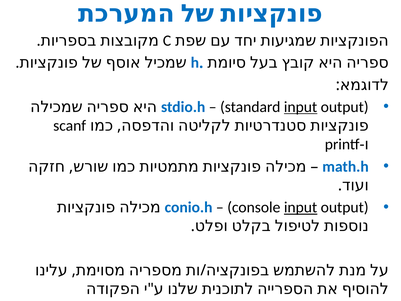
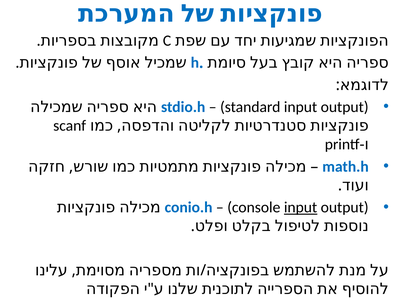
input at (301, 107) underline: present -> none
